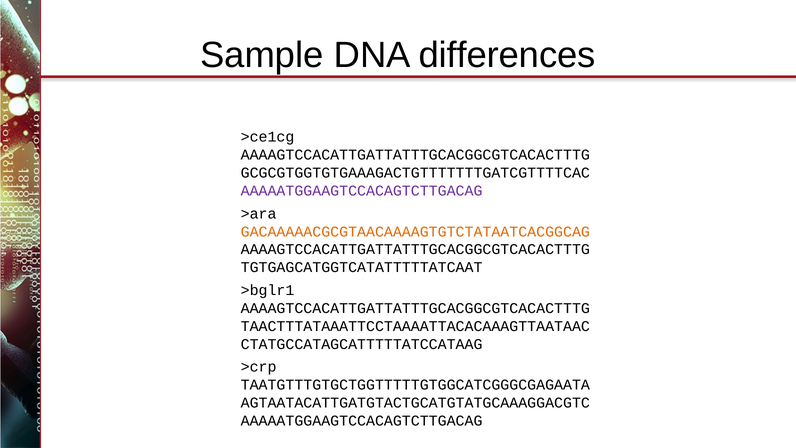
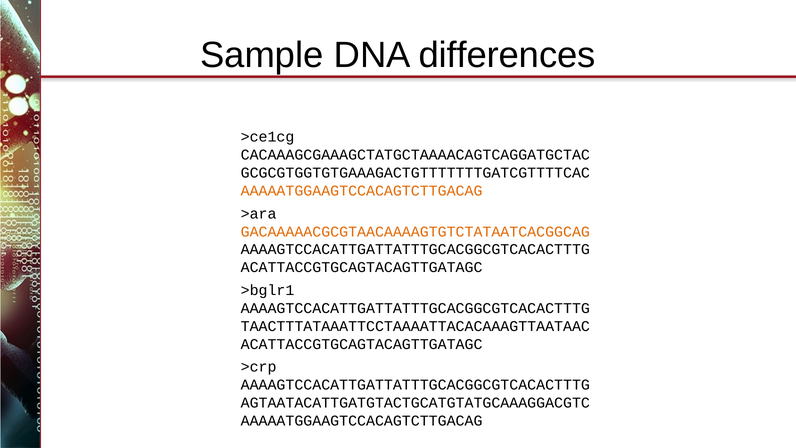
AAAAGTCCACATTGATTATTTGCACGGCGTCACACTTTG at (415, 155): AAAAGTCCACATTGATTATTTGCACGGCGTCACACTTTG -> CACAAAGCGAAAGCTATGCTAAAACAGTCAGGATGCTAC
AAAAATGGAAGTCCACAGTCTTGACAG at (362, 191) colour: purple -> orange
TGTGAGCATGGTCATATTTTTATCAAT at (362, 267): TGTGAGCATGGTCATATTTTTATCAAT -> ACATTACCGTGCAGTACAGTTGATAGC
CTATGCCATAGCATTTTTATCCATAAG at (362, 344): CTATGCCATAGCATTTTTATCCATAAG -> ACATTACCGTGCAGTACAGTTGATAGC
TAATGTTTGTGCTGGTTTTTGTGGCATCGGGCGAGAATA at (415, 385): TAATGTTTGTGCTGGTTTTTGTGGCATCGGGCGAGAATA -> AAAAGTCCACATTGATTATTTGCACGGCGTCACACTTTG
